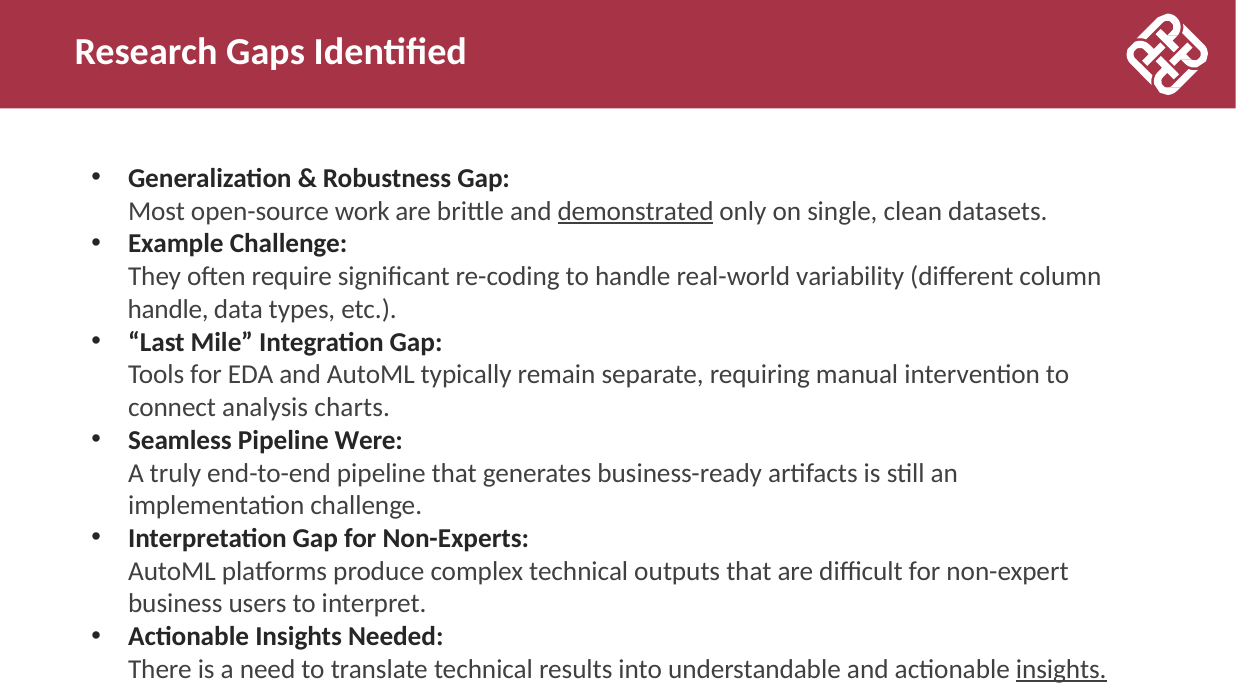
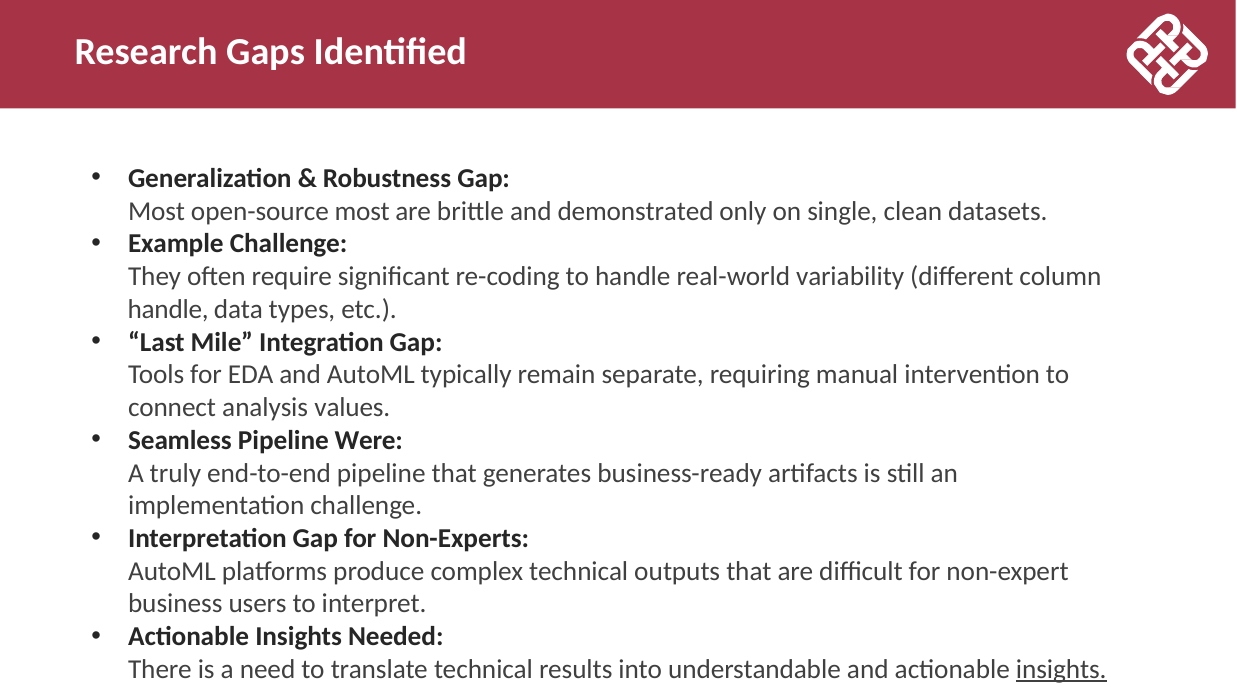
open-source work: work -> most
demonstrated underline: present -> none
charts: charts -> values
